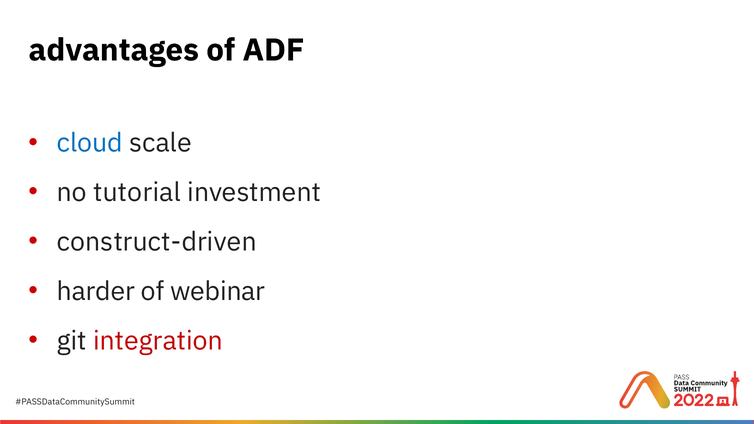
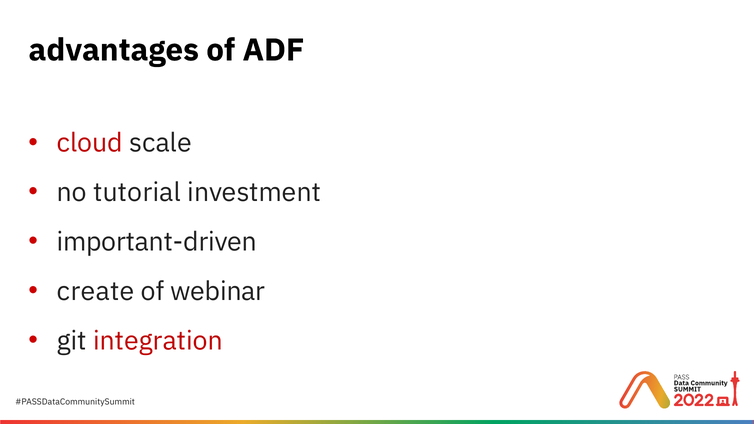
cloud colour: blue -> red
construct-driven: construct-driven -> important-driven
harder: harder -> create
